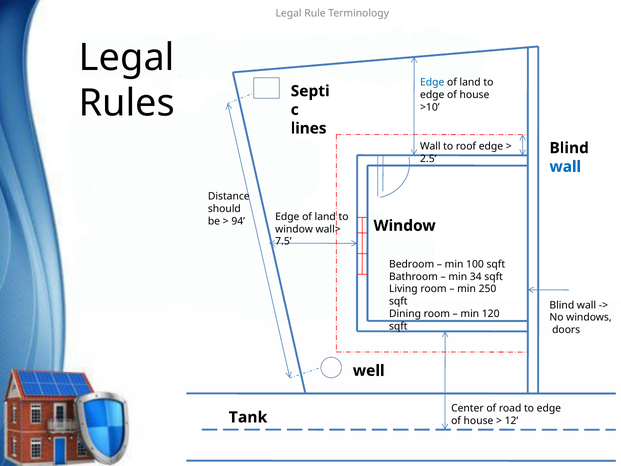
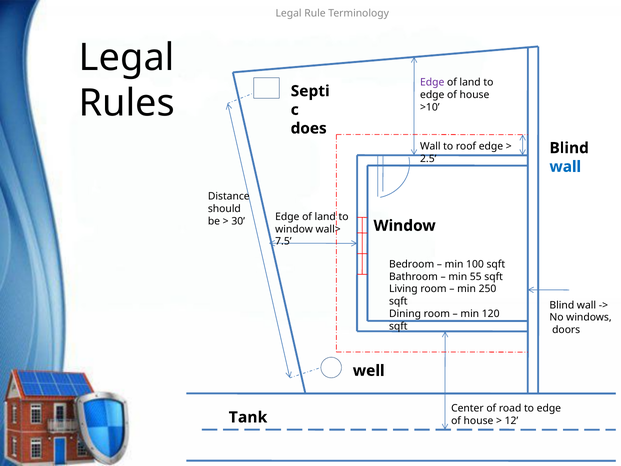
Edge at (432, 82) colour: blue -> purple
lines: lines -> does
94: 94 -> 30
34: 34 -> 55
